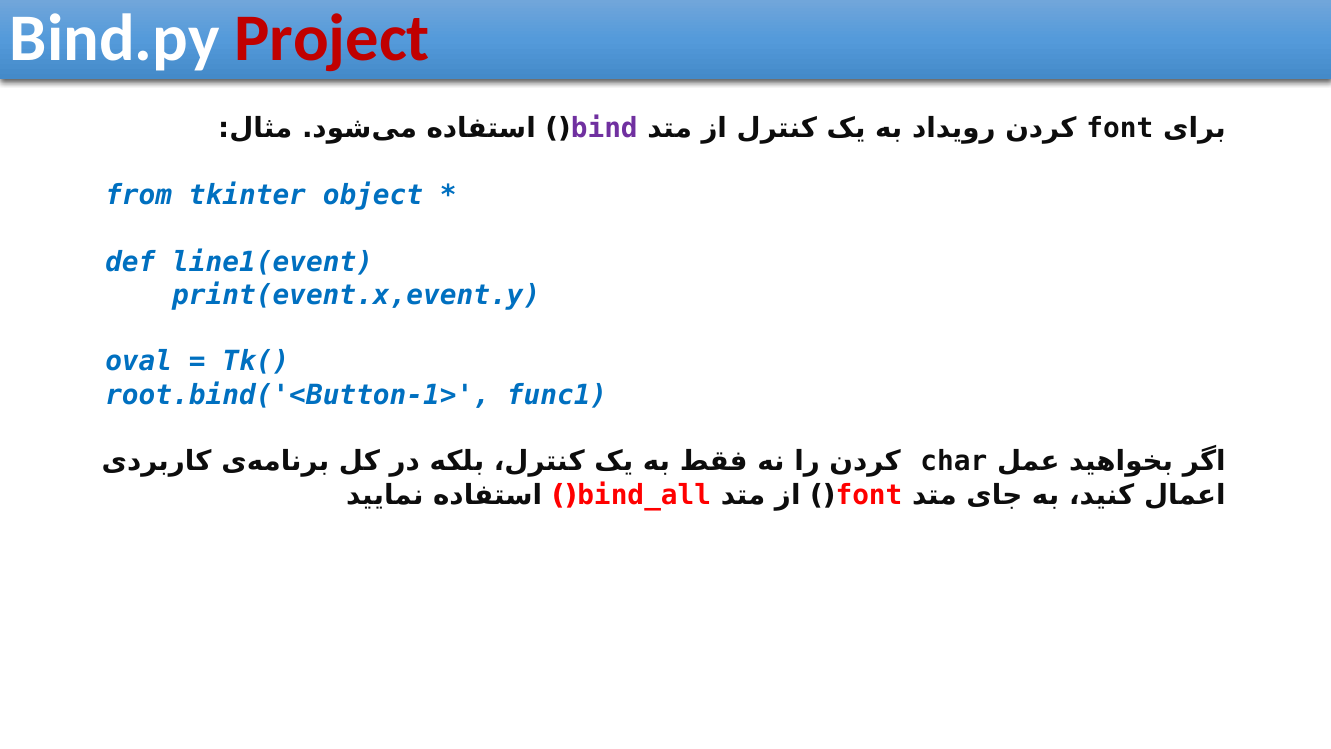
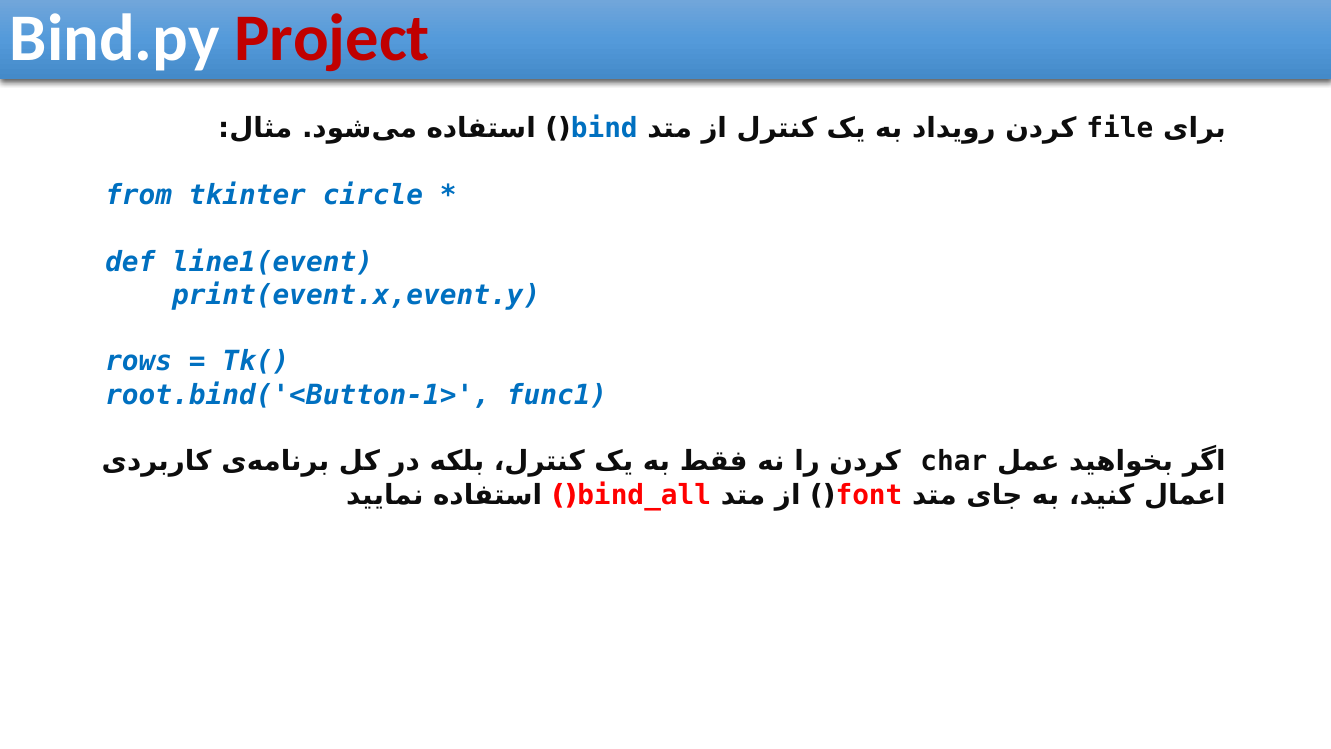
bind colour: purple -> blue
font at (1120, 129): font -> file
object: object -> circle
oval: oval -> rows
